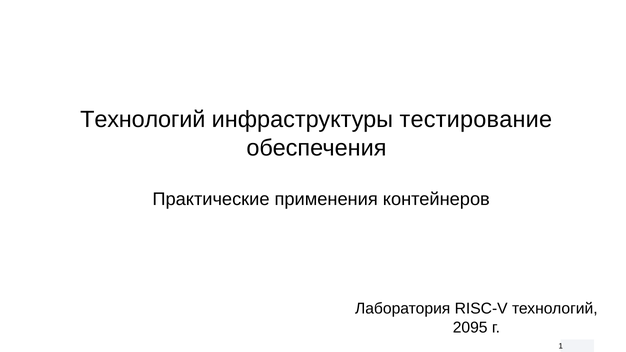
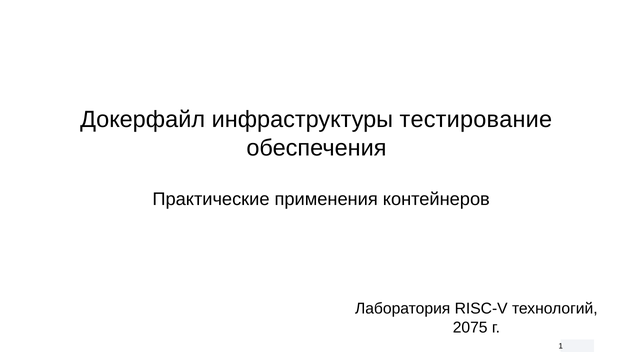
Технологий at (143, 120): Технологий -> Докерфайл
2095: 2095 -> 2075
